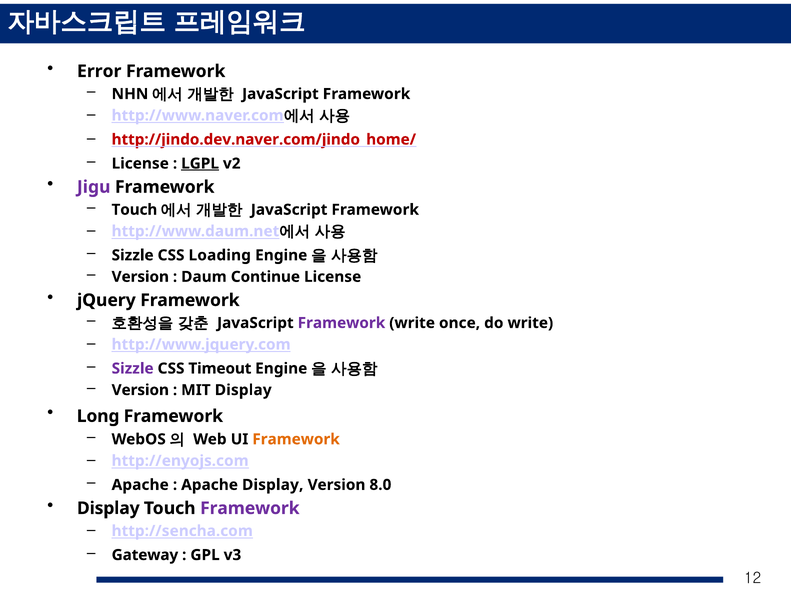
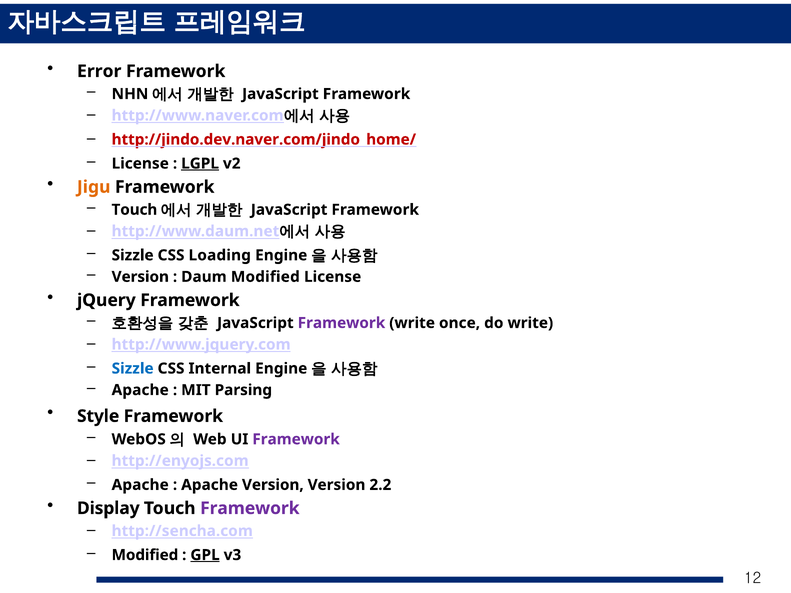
Jigu colour: purple -> orange
Daum Continue: Continue -> Modified
Sizzle at (133, 369) colour: purple -> blue
Timeout: Timeout -> Internal
Version at (140, 390): Version -> Apache
MIT Display: Display -> Parsing
Long: Long -> Style
Framework at (296, 439) colour: orange -> purple
Apache Display: Display -> Version
8.0: 8.0 -> 2.2
Gateway at (145, 555): Gateway -> Modified
GPL underline: none -> present
